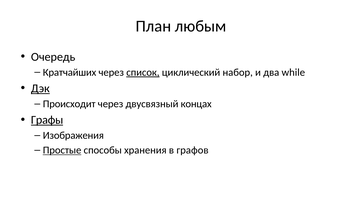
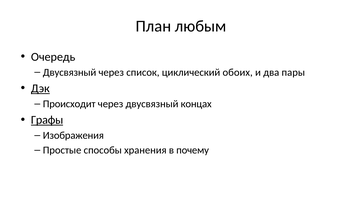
Кратчайших at (70, 73): Кратчайших -> Двусвязный
список underline: present -> none
набор: набор -> обоих
while: while -> пары
Простые underline: present -> none
графов: графов -> почему
